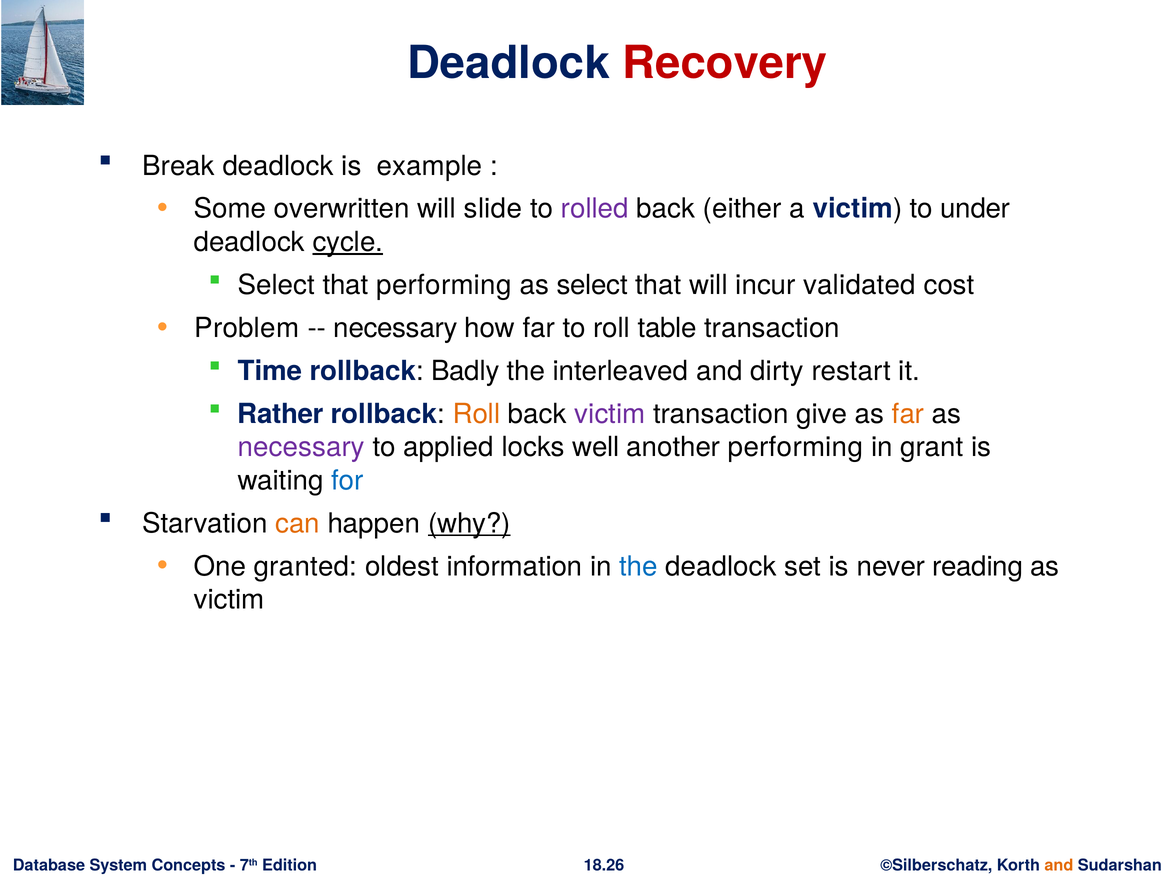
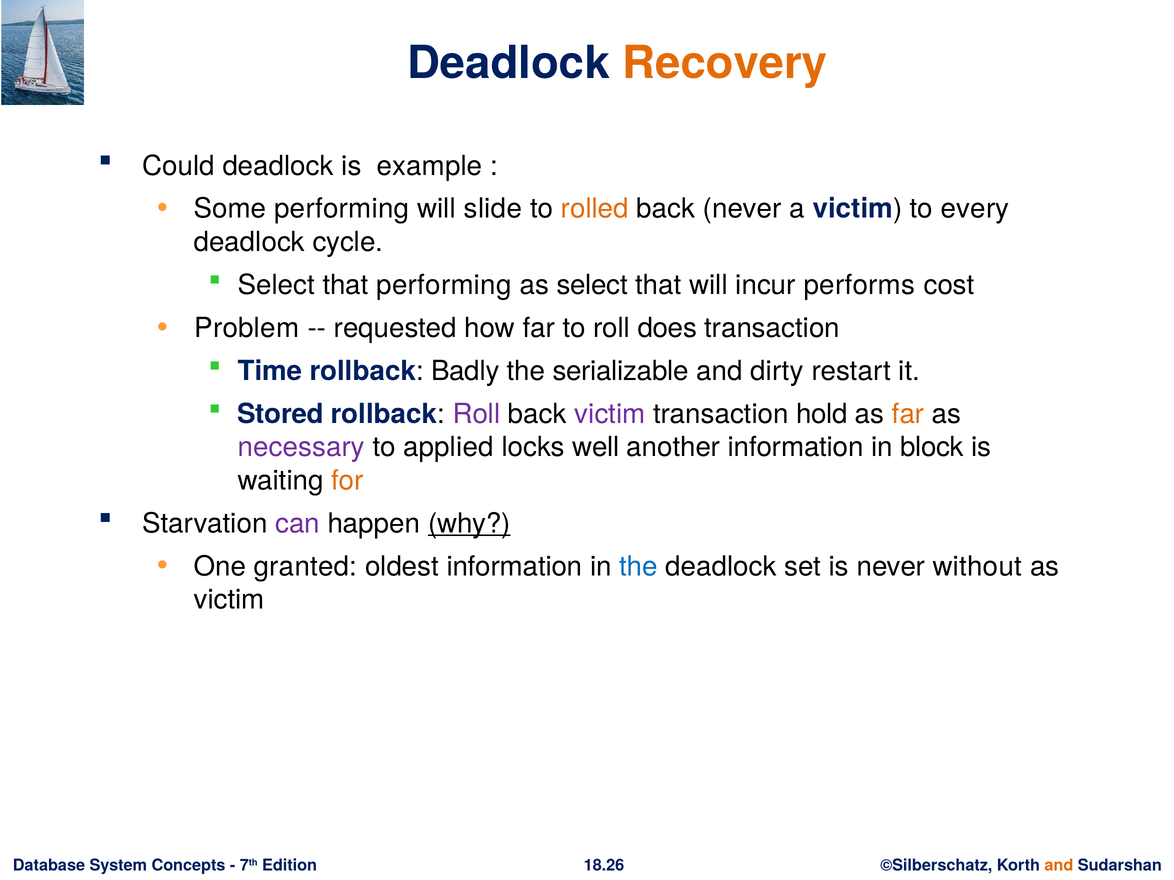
Recovery colour: red -> orange
Break: Break -> Could
Some overwritten: overwritten -> performing
rolled colour: purple -> orange
back either: either -> never
under: under -> every
cycle underline: present -> none
validated: validated -> performs
necessary at (395, 328): necessary -> requested
table: table -> does
interleaved: interleaved -> serializable
Rather: Rather -> Stored
Roll at (476, 414) colour: orange -> purple
give: give -> hold
another performing: performing -> information
grant: grant -> block
for colour: blue -> orange
can colour: orange -> purple
reading: reading -> without
